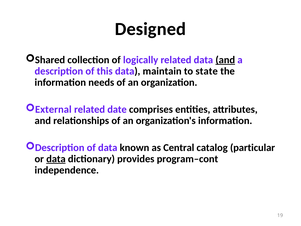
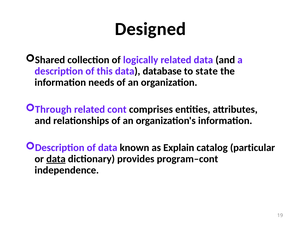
and at (225, 60) underline: present -> none
maintain: maintain -> database
External: External -> Through
date: date -> cont
Central: Central -> Explain
